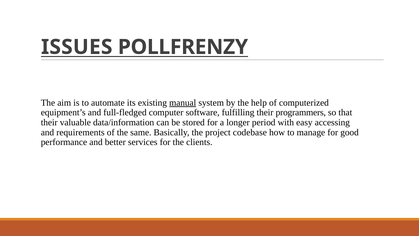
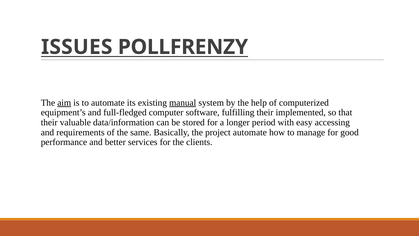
aim underline: none -> present
programmers: programmers -> implemented
project codebase: codebase -> automate
